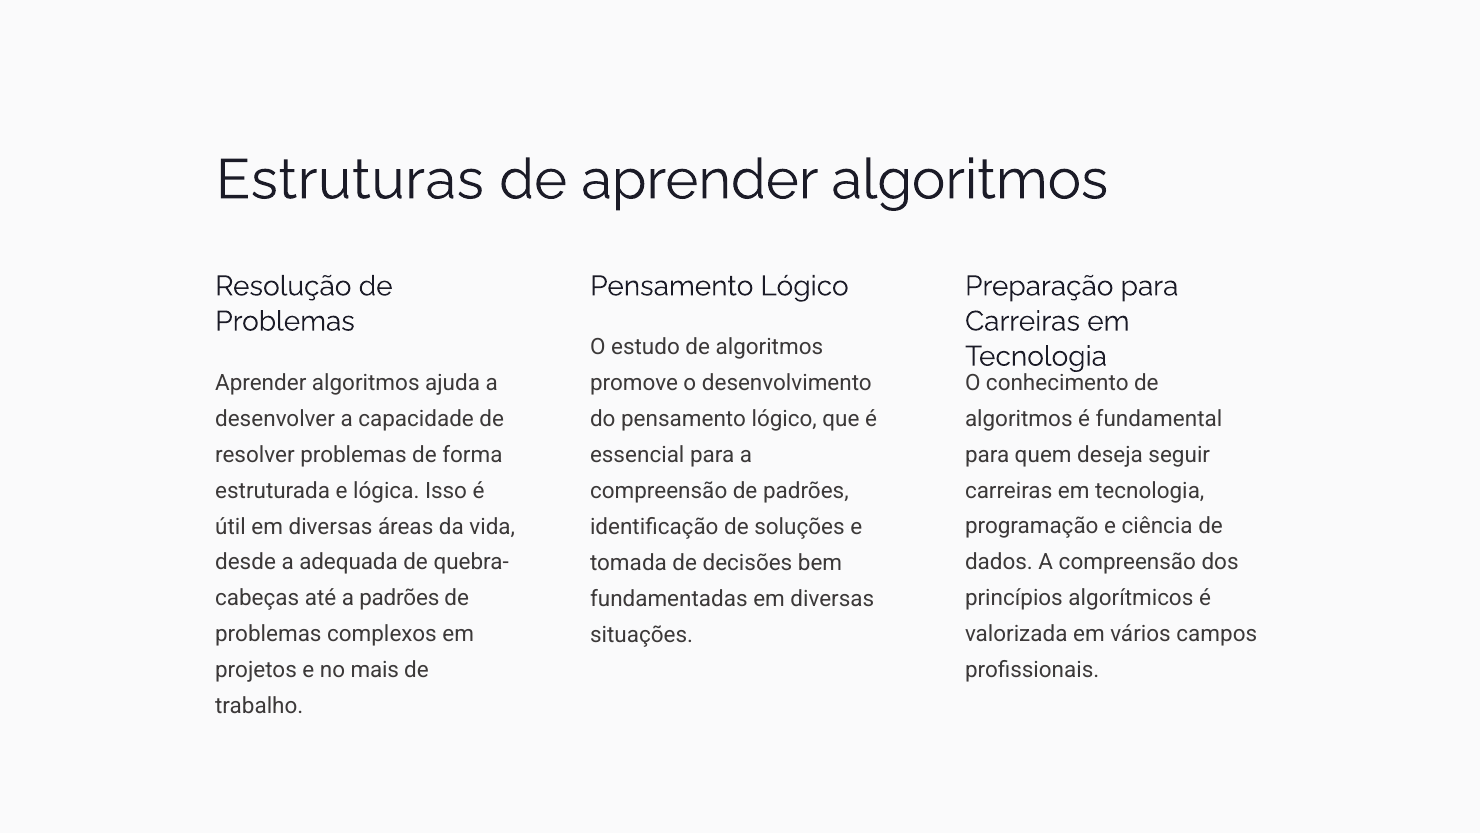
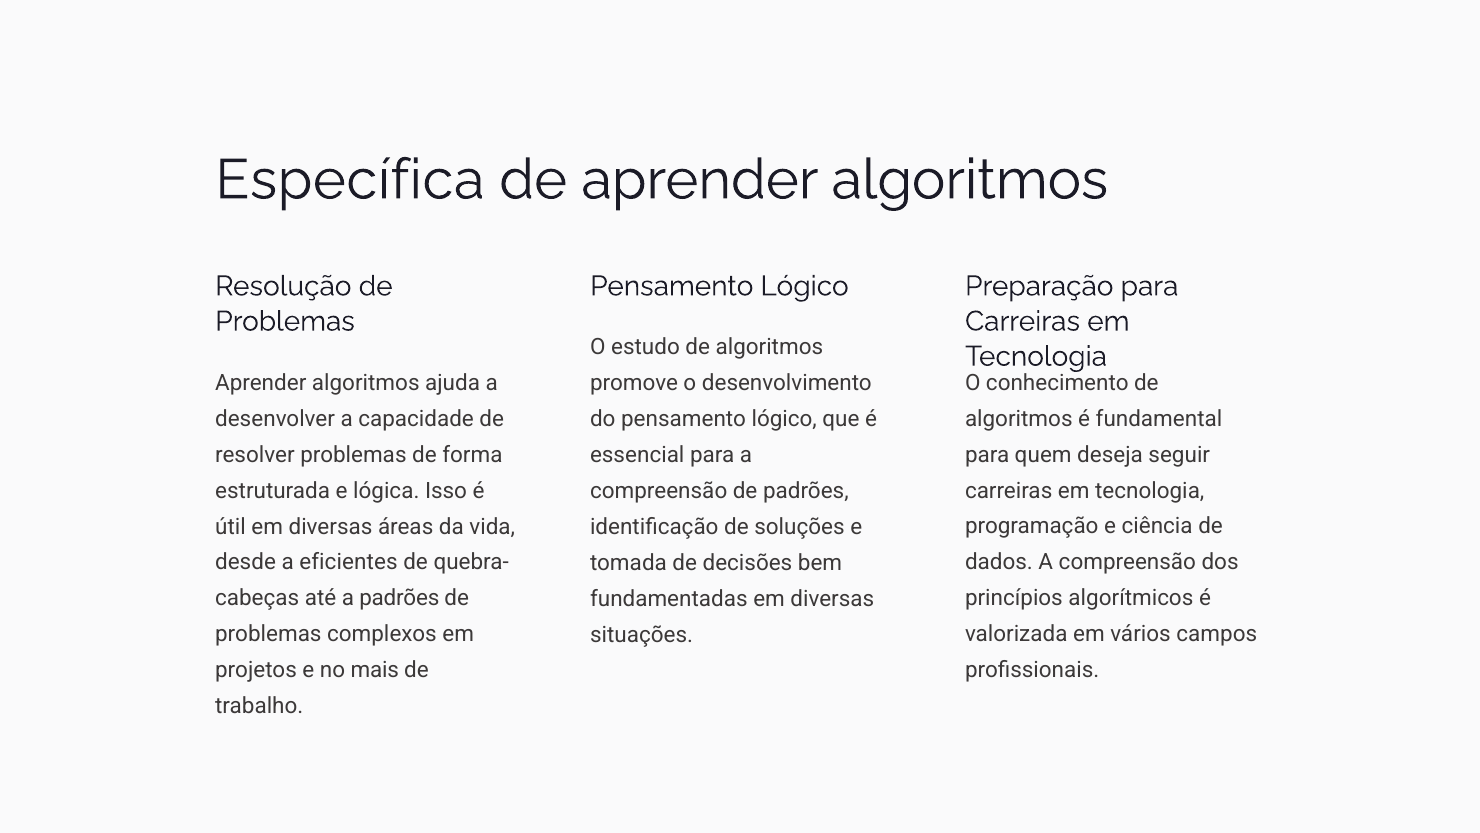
Estruturas: Estruturas -> Específica
adequada: adequada -> eficientes
